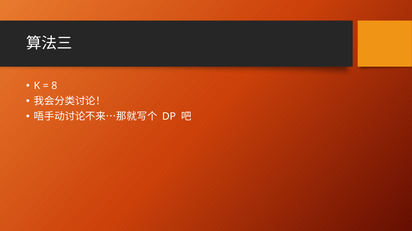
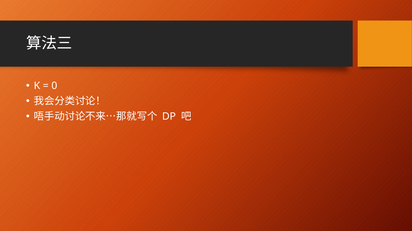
8: 8 -> 0
